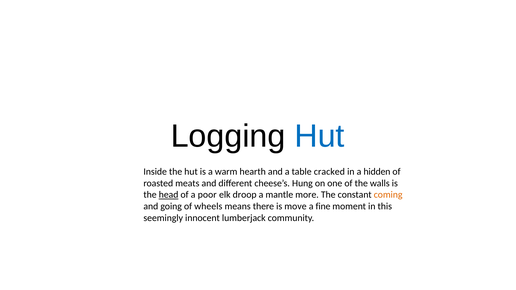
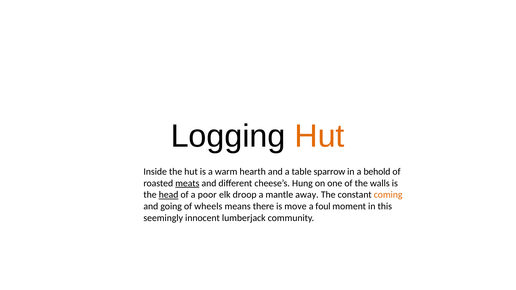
Hut at (319, 136) colour: blue -> orange
cracked: cracked -> sparrow
hidden: hidden -> behold
meats underline: none -> present
more: more -> away
fine: fine -> foul
